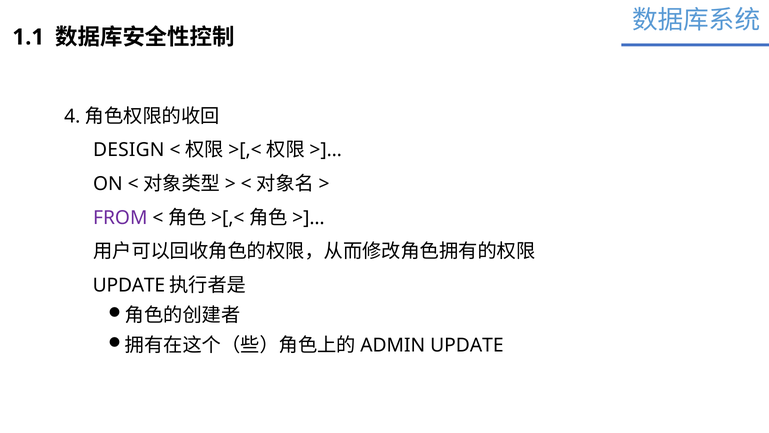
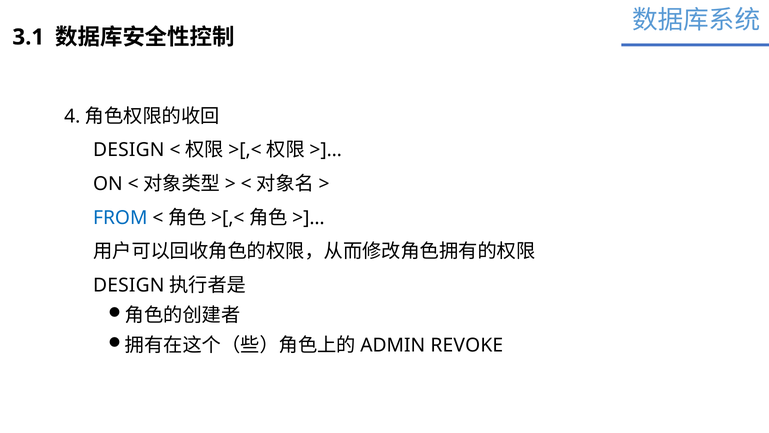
1.1: 1.1 -> 3.1
FROM colour: purple -> blue
UPDATE at (129, 285): UPDATE -> DESIGN
UPDATE at (467, 345): UPDATE -> REVOKE
